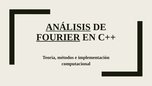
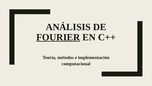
ANÁLISIS underline: present -> none
